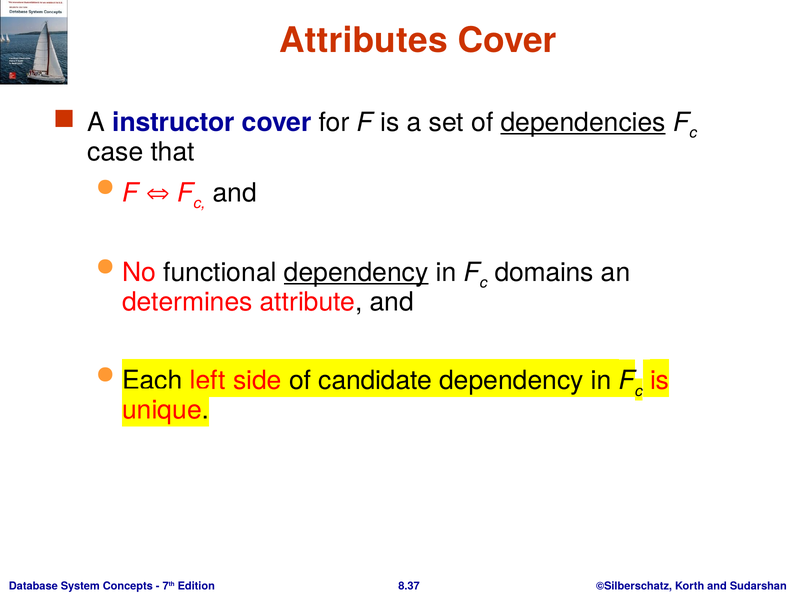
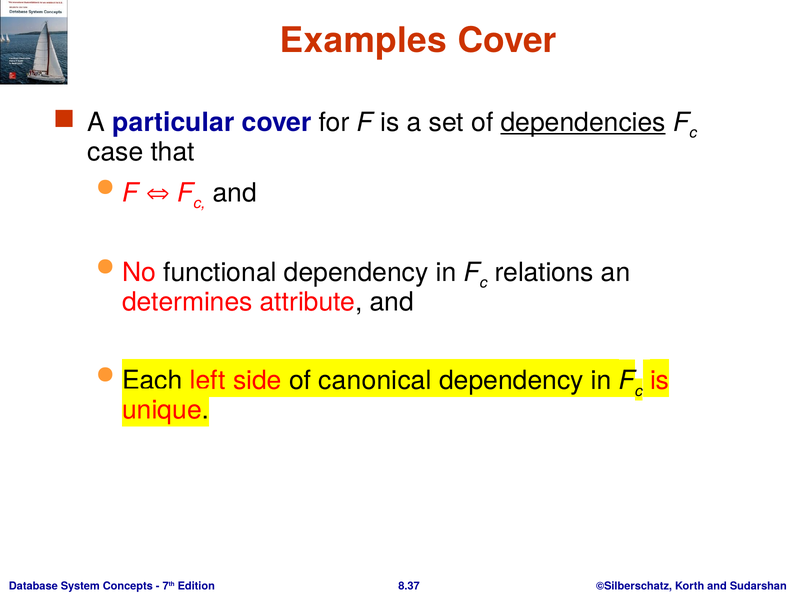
Attributes: Attributes -> Examples
instructor: instructor -> particular
dependency at (356, 273) underline: present -> none
domains: domains -> relations
candidate: candidate -> canonical
